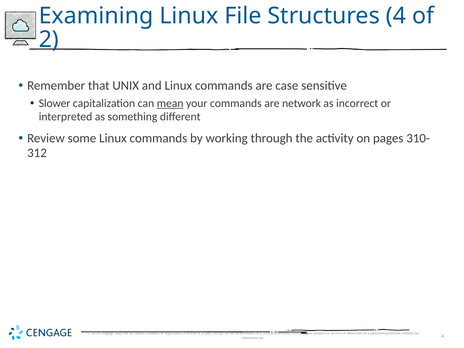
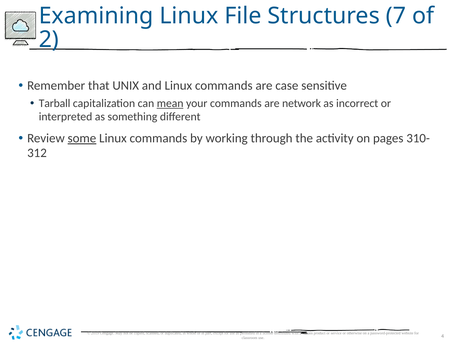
Structures 4: 4 -> 7
Slower: Slower -> Tarball
some underline: none -> present
